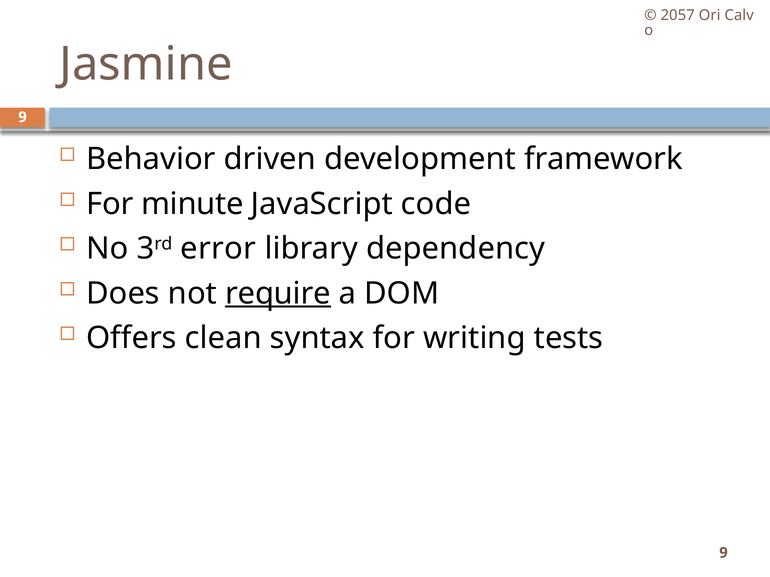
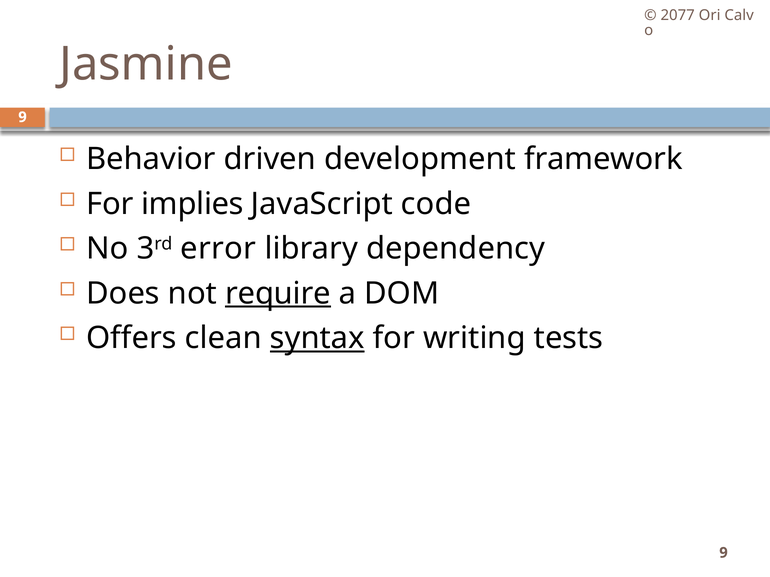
2057: 2057 -> 2077
minute: minute -> implies
syntax underline: none -> present
